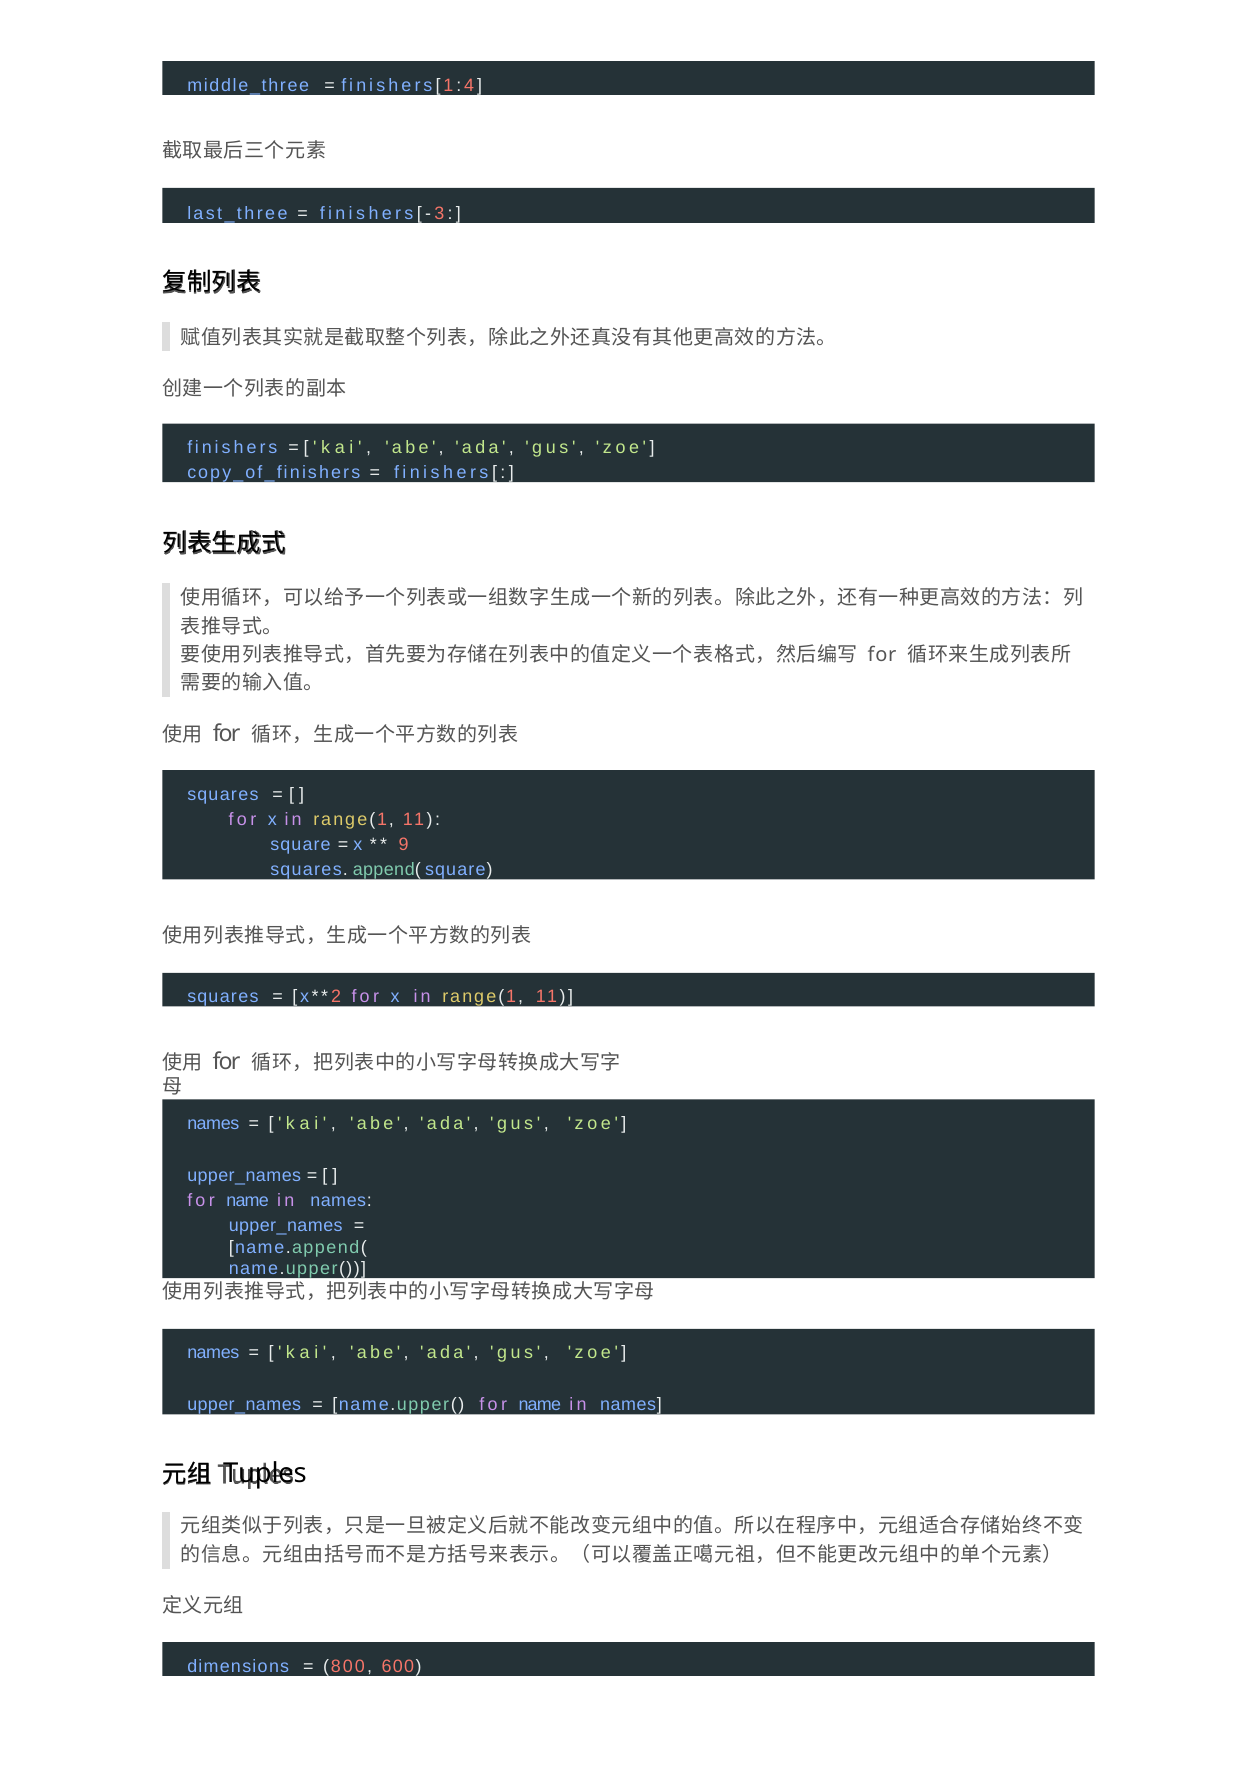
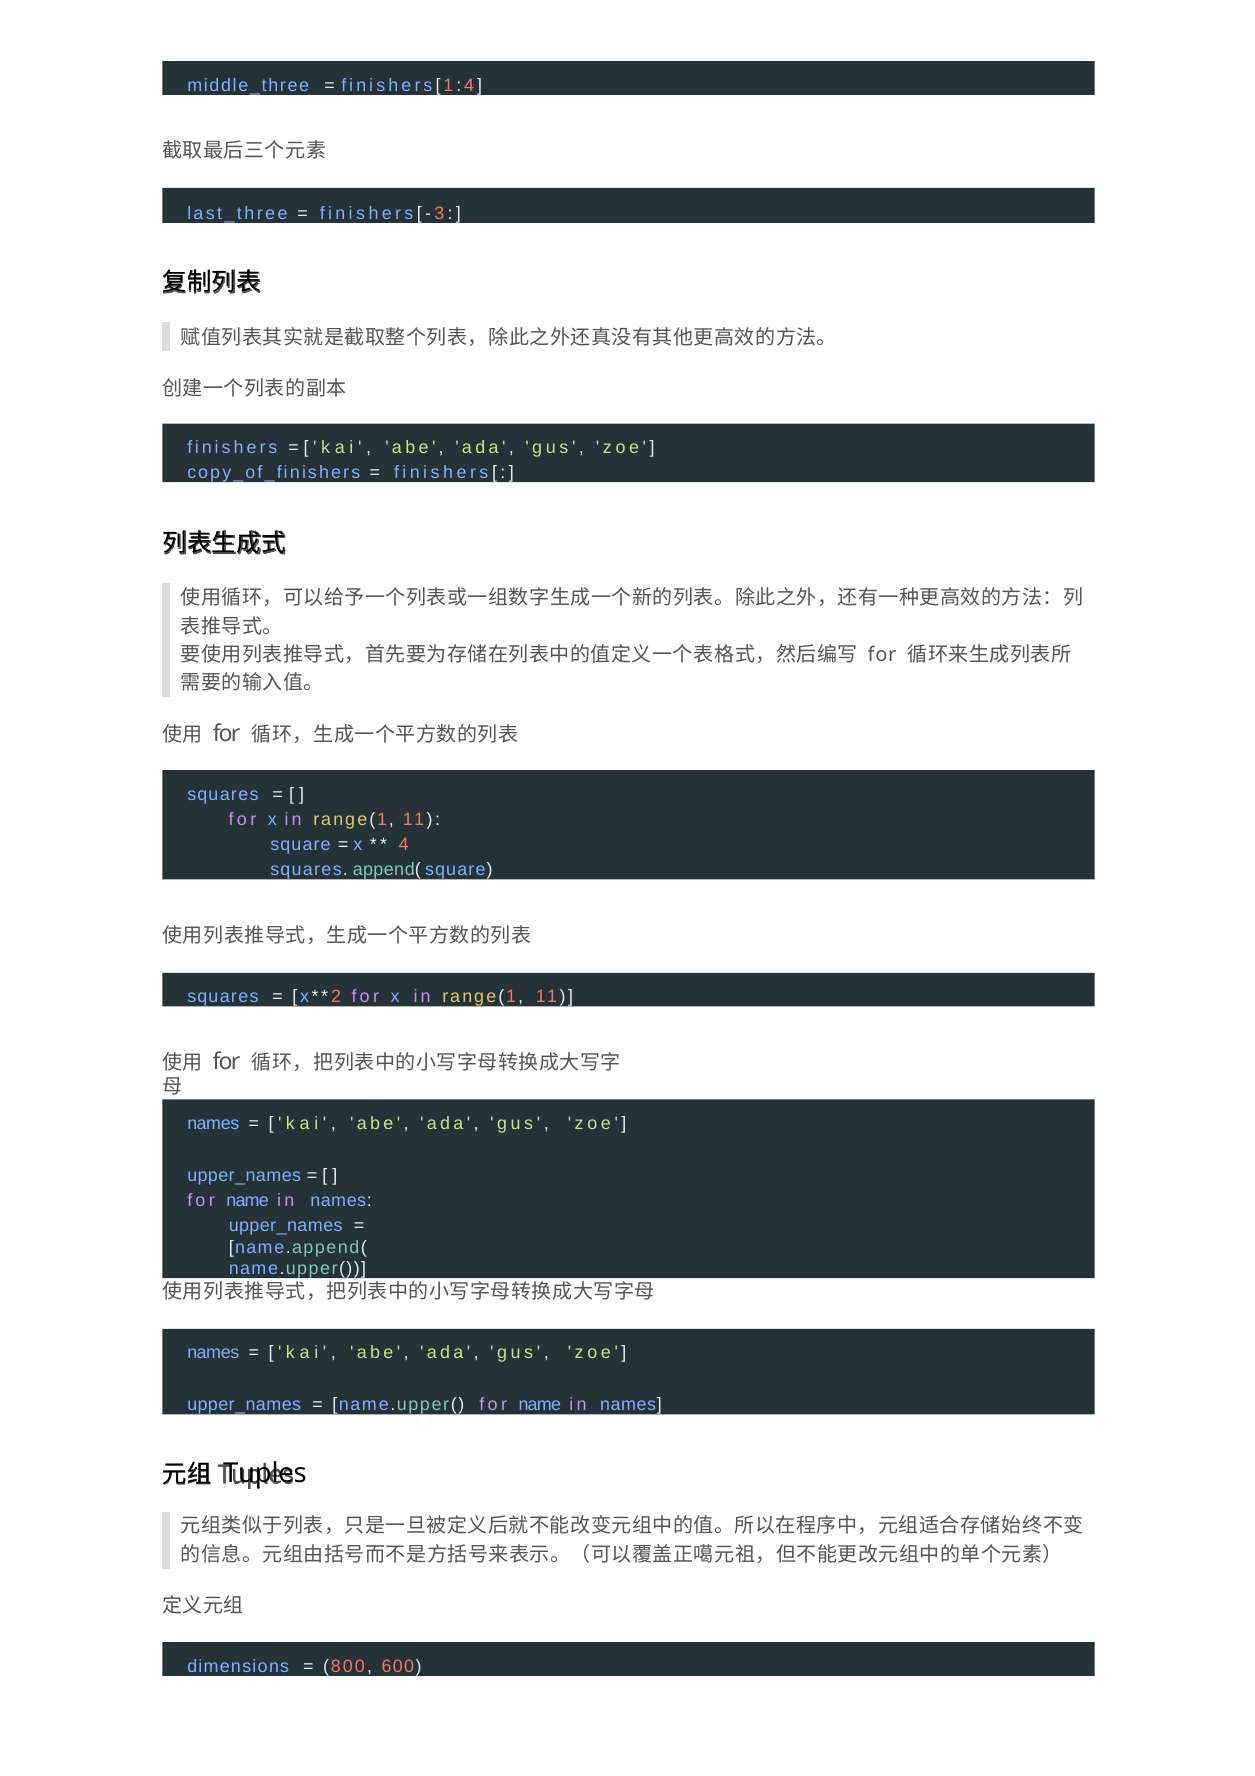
9: 9 -> 4
